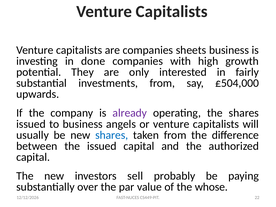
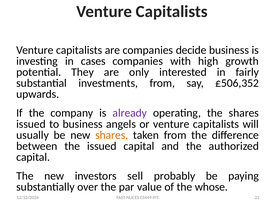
sheets: sheets -> decide
done: done -> cases
£504,000: £504,000 -> £506,352
shares at (112, 135) colour: blue -> orange
